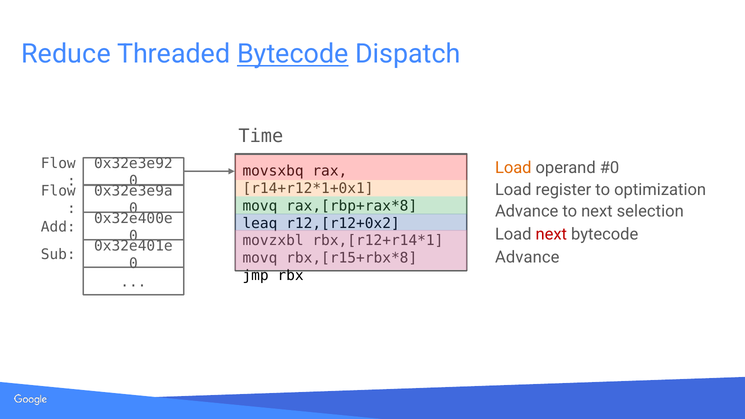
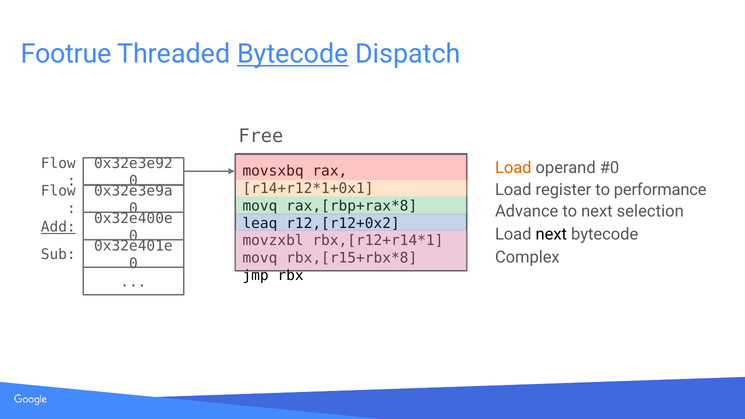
Reduce: Reduce -> Footrue
Time: Time -> Free
optimization: optimization -> performance
Add underline: none -> present
next at (551, 234) colour: red -> black
Advance at (527, 257): Advance -> Complex
